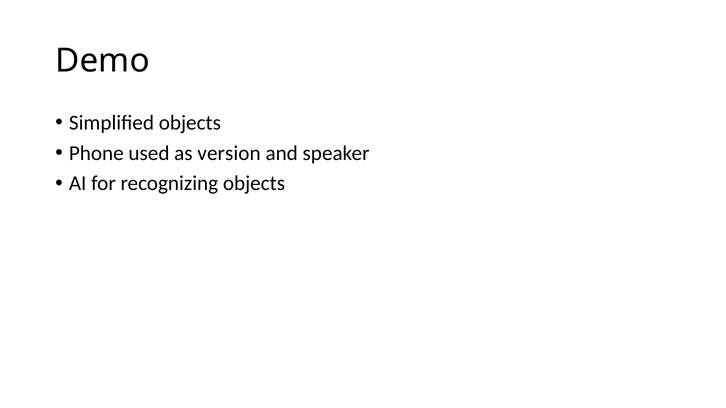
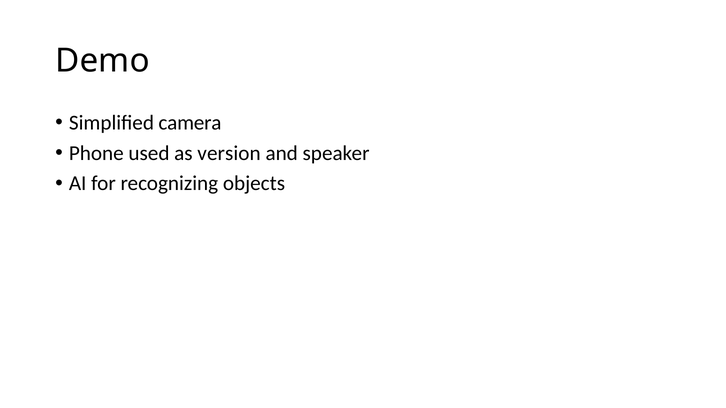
Simplified objects: objects -> camera
